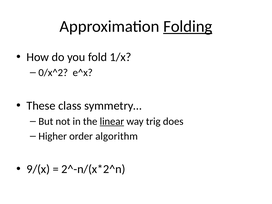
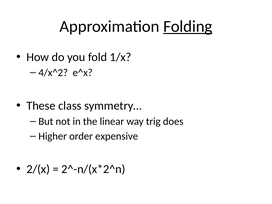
0/x^2: 0/x^2 -> 4/x^2
linear underline: present -> none
algorithm: algorithm -> expensive
9/(x: 9/(x -> 2/(x
